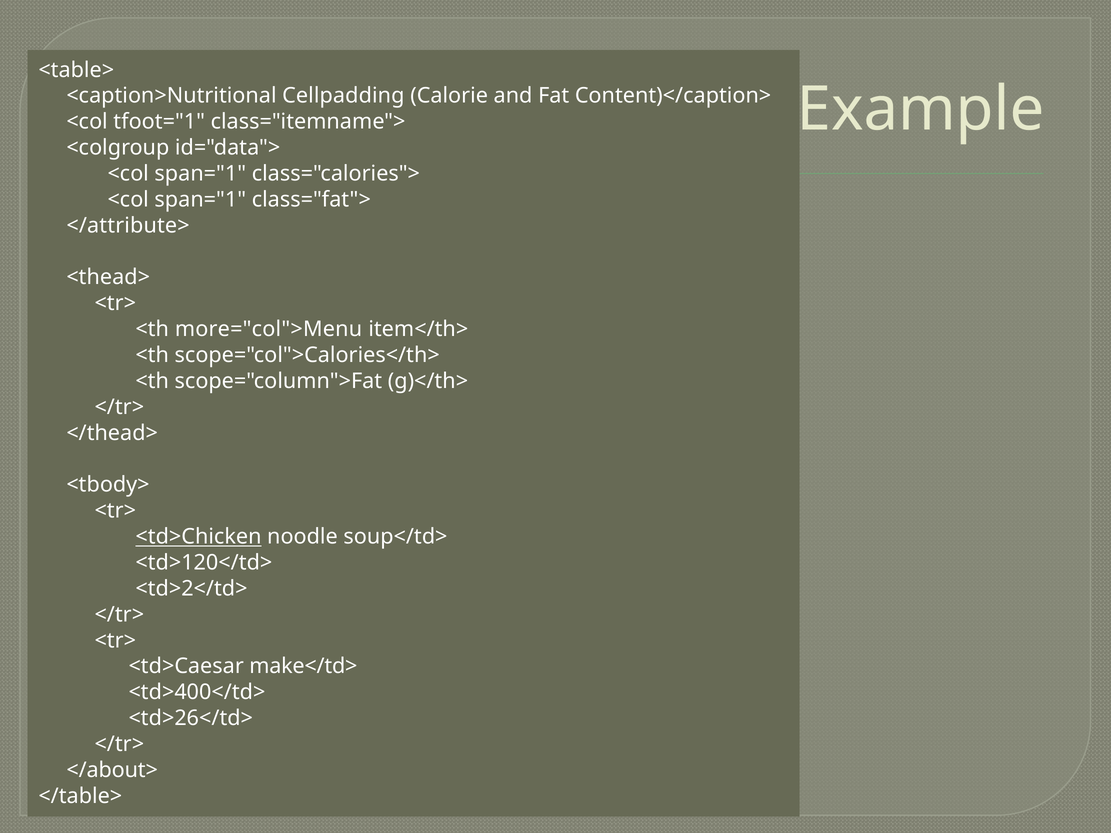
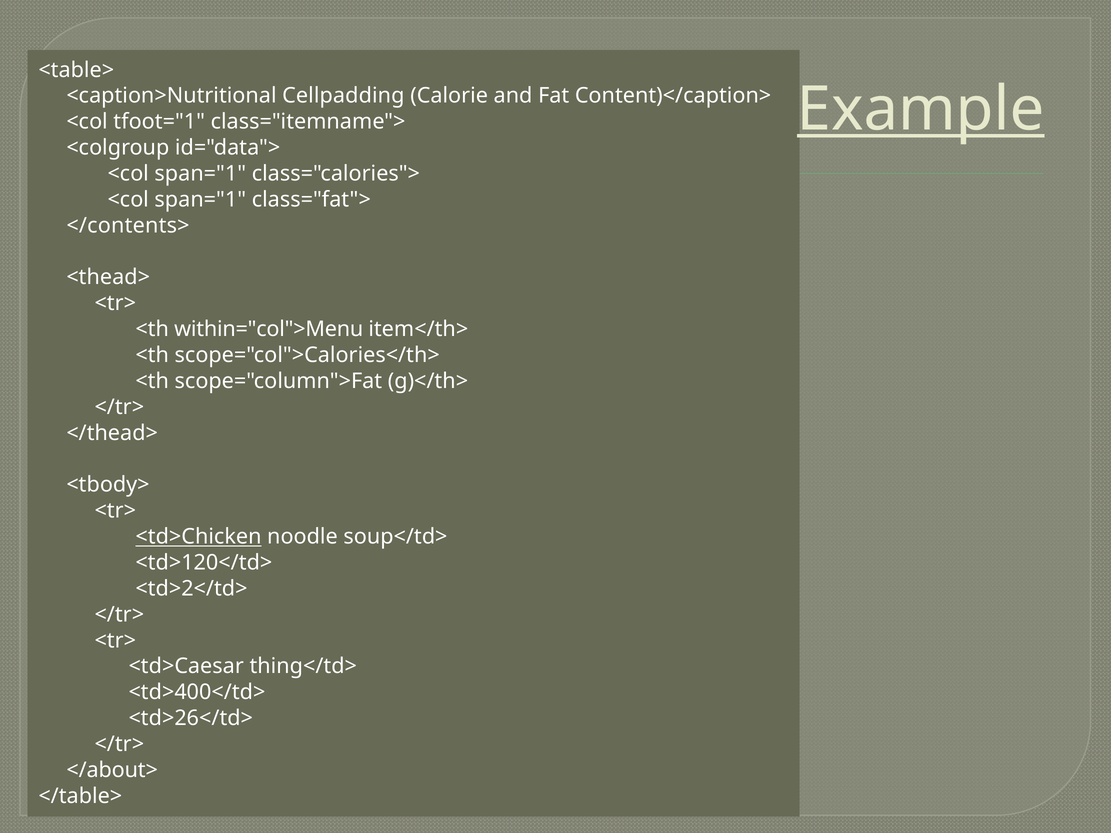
Example underline: none -> present
</attribute>: </attribute> -> </contents>
more="col">Menu: more="col">Menu -> within="col">Menu
make</td>: make</td> -> thing</td>
